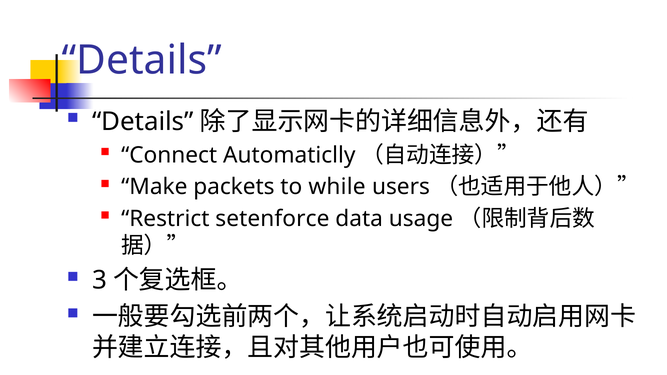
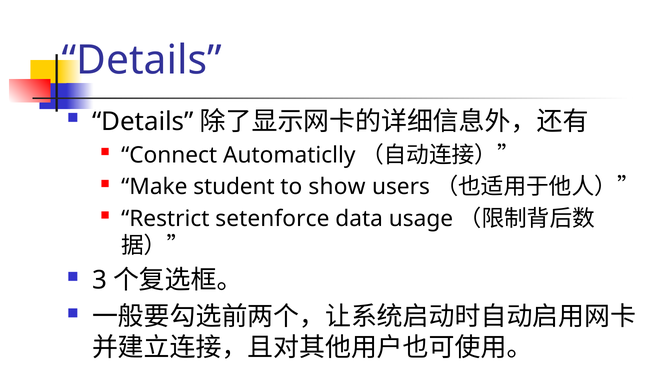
packets: packets -> student
while: while -> show
